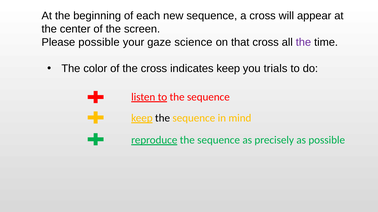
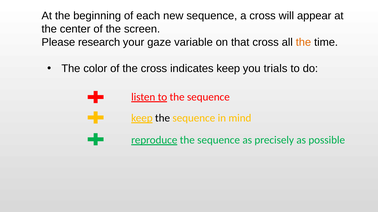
Please possible: possible -> research
science: science -> variable
the at (303, 42) colour: purple -> orange
